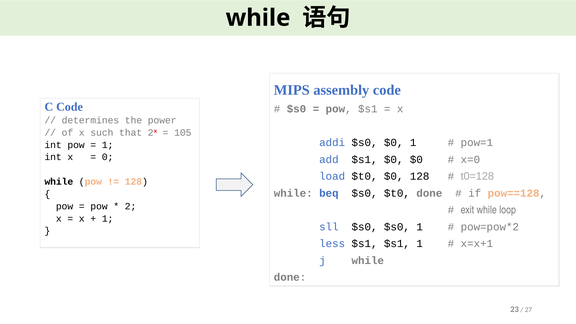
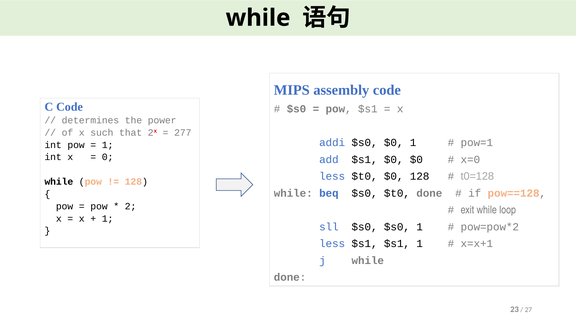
105: 105 -> 277
load at (332, 176): load -> less
